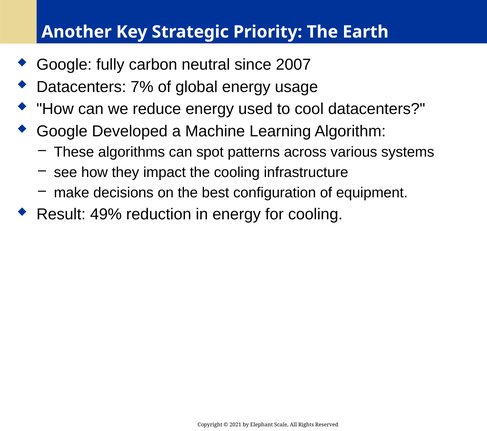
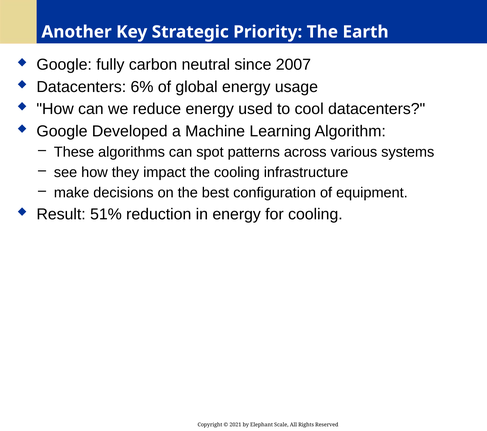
7%: 7% -> 6%
49%: 49% -> 51%
